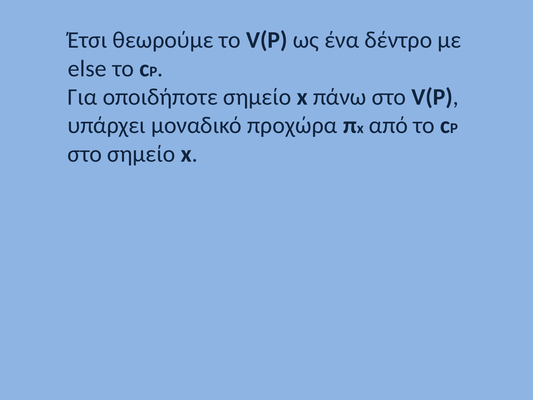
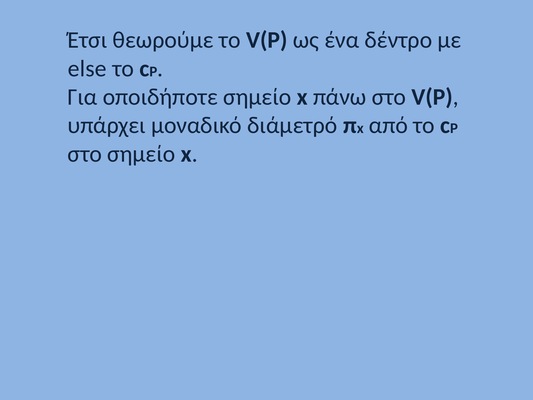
προχώρα: προχώρα -> διάμετρό
